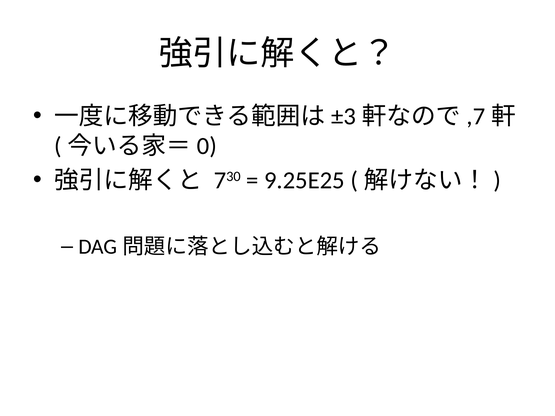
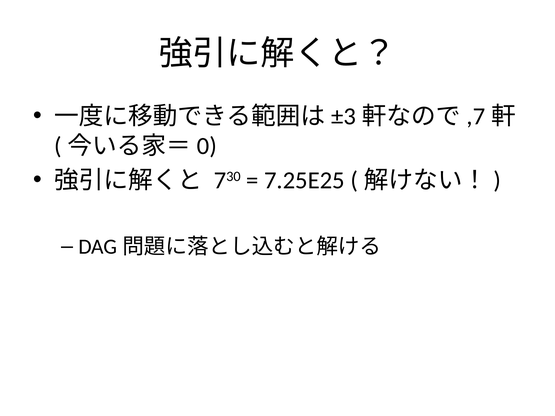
9.25E25: 9.25E25 -> 7.25E25
